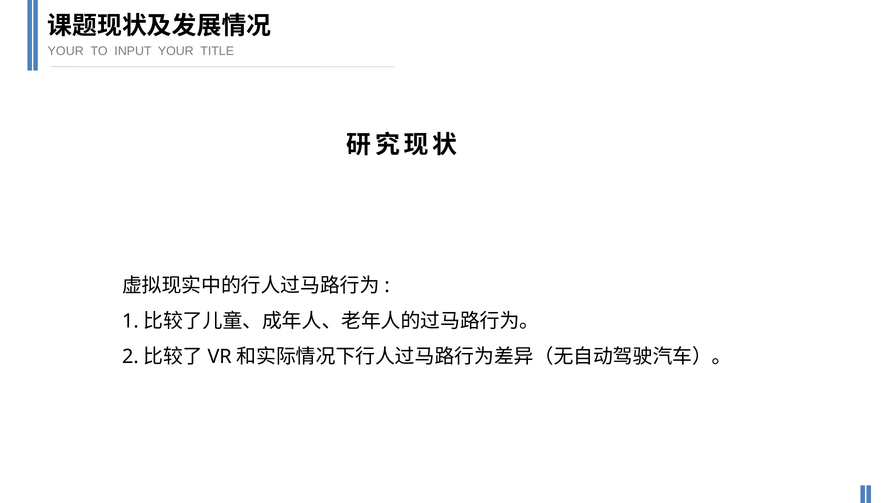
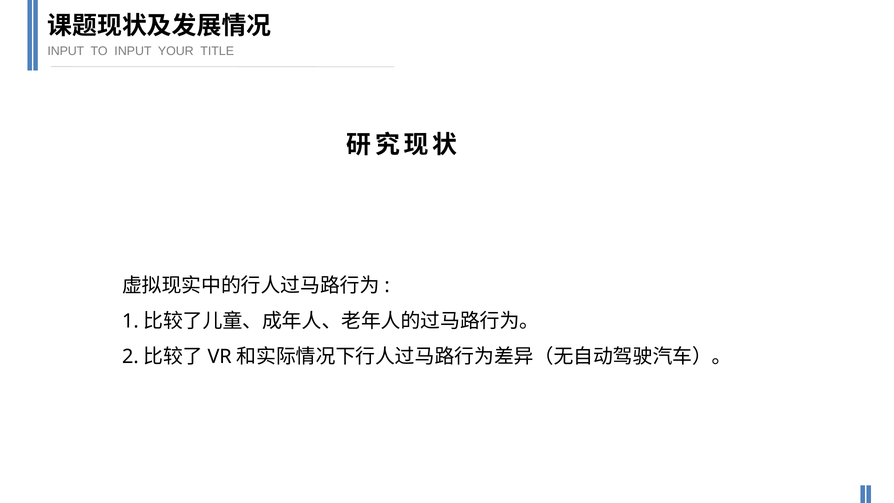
YOUR at (66, 51): YOUR -> INPUT
